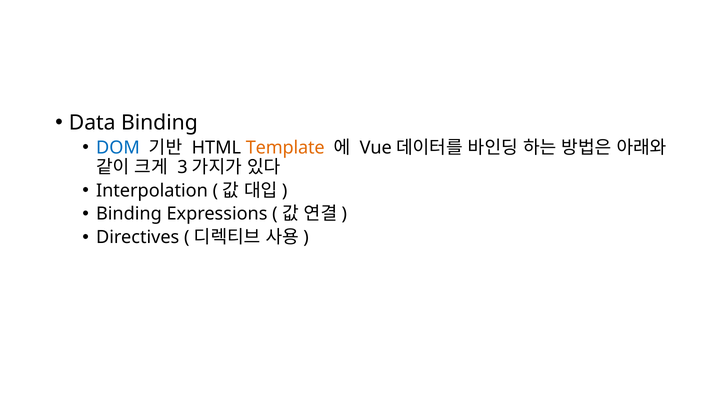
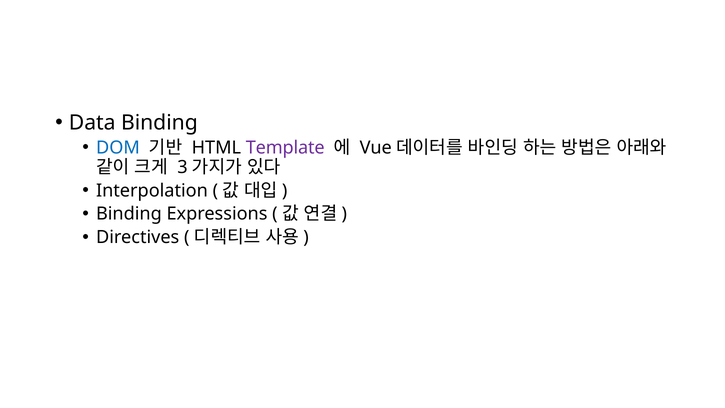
Template colour: orange -> purple
